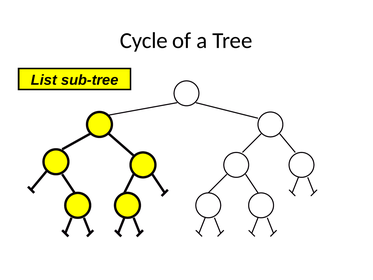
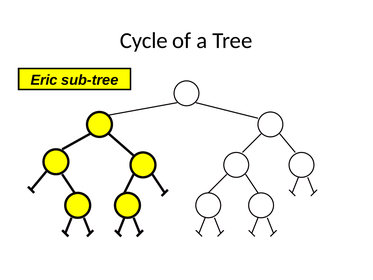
List: List -> Eric
